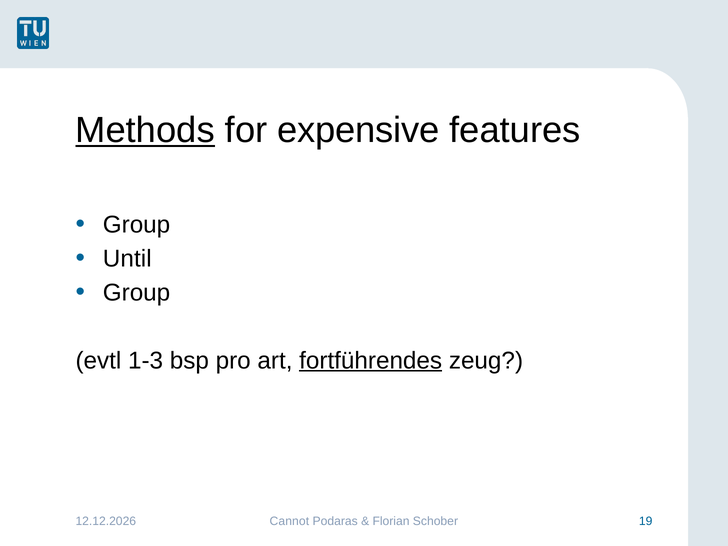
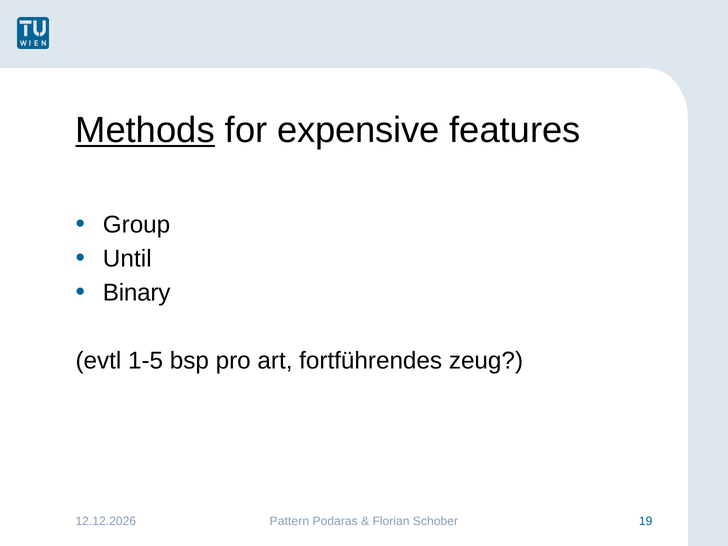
Group at (137, 293): Group -> Binary
1-3: 1-3 -> 1-5
fortführendes underline: present -> none
Cannot: Cannot -> Pattern
